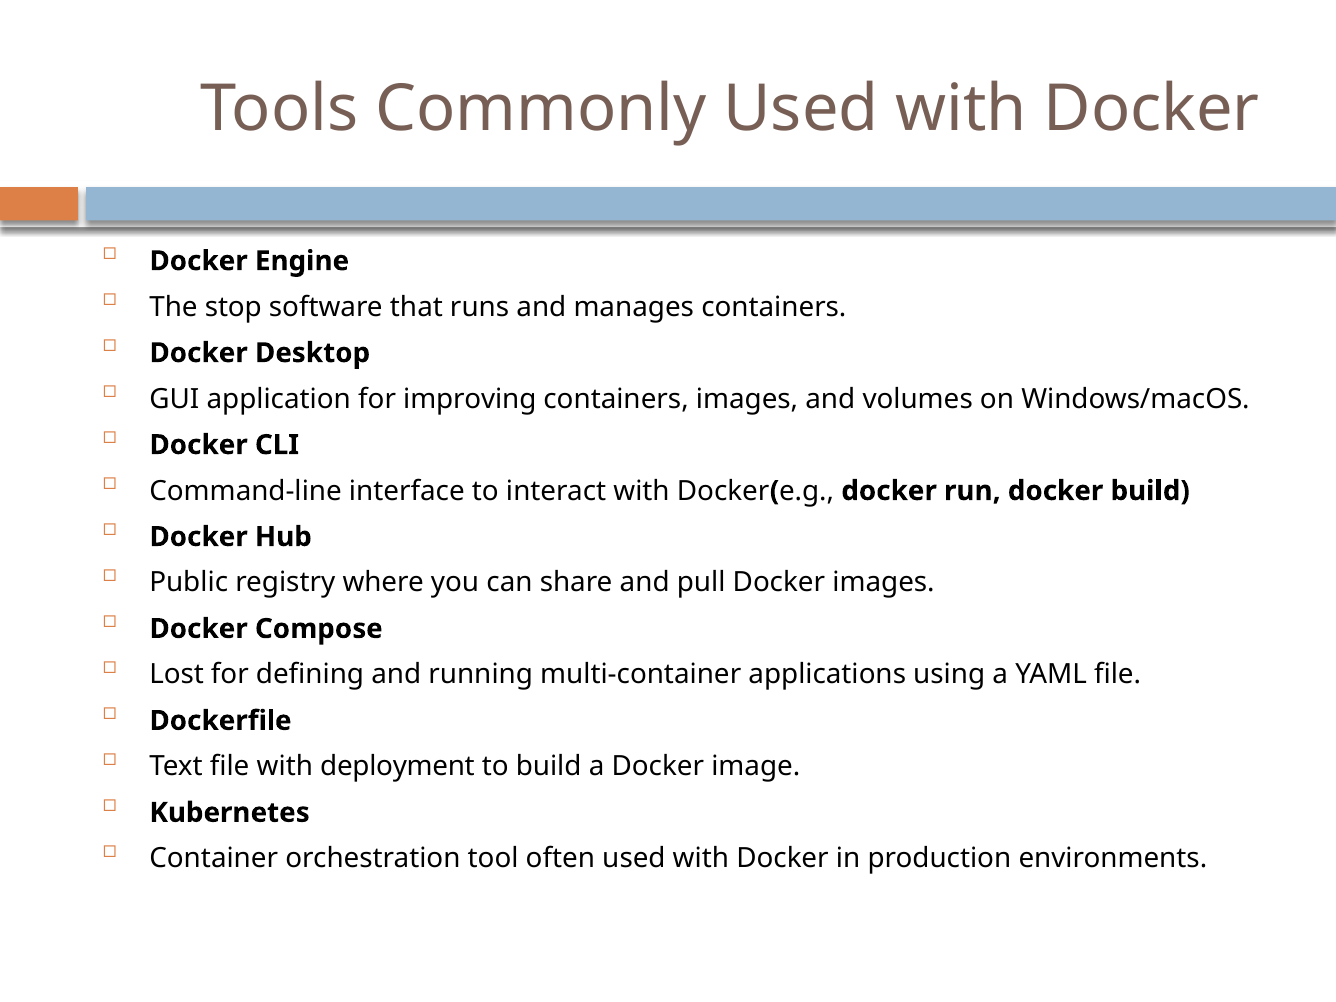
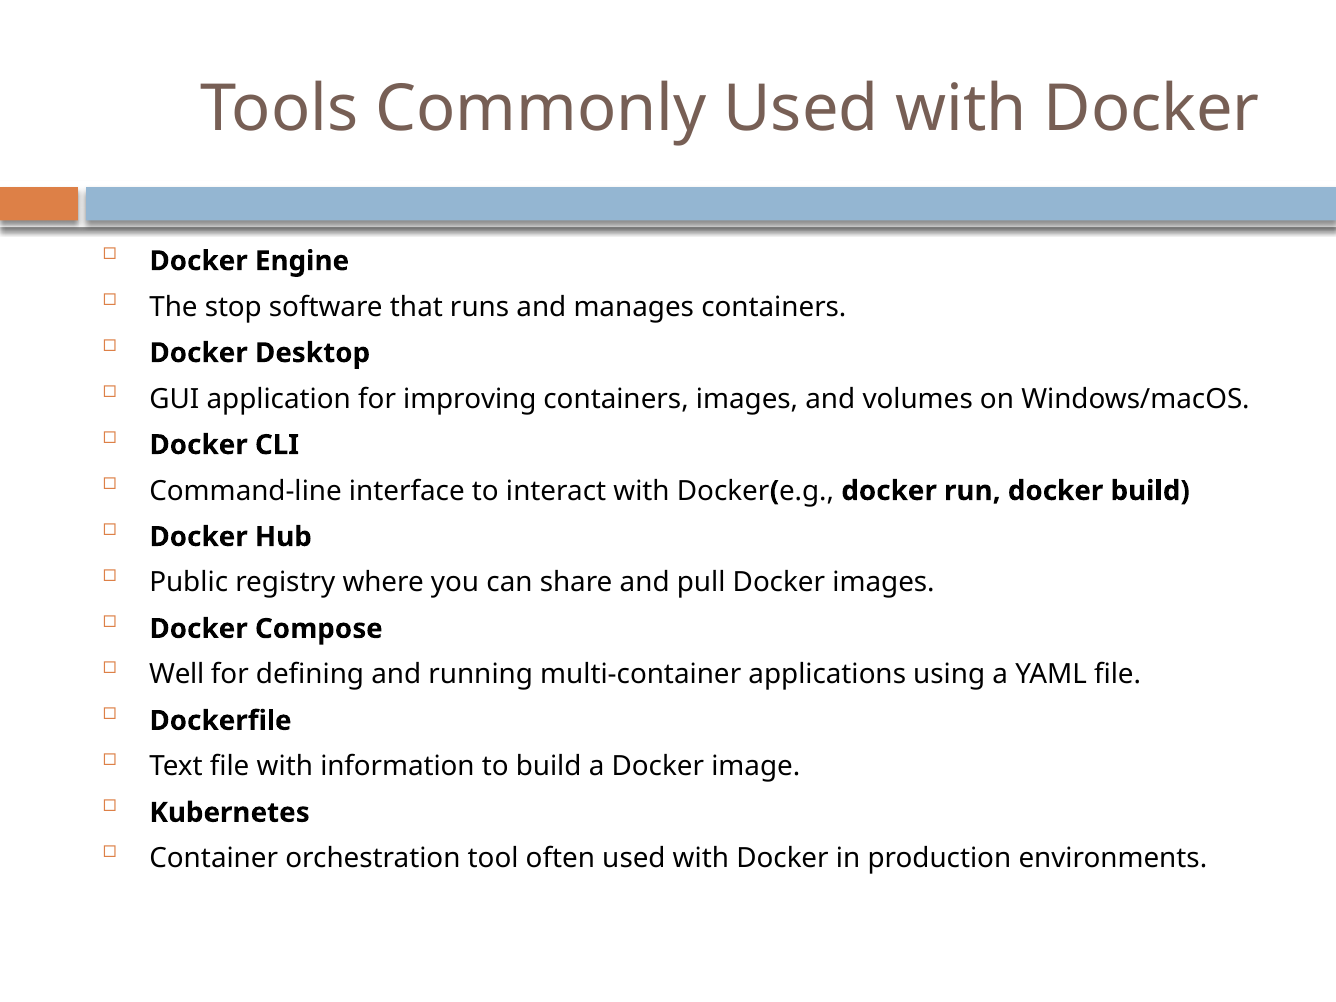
Lost: Lost -> Well
deployment: deployment -> information
